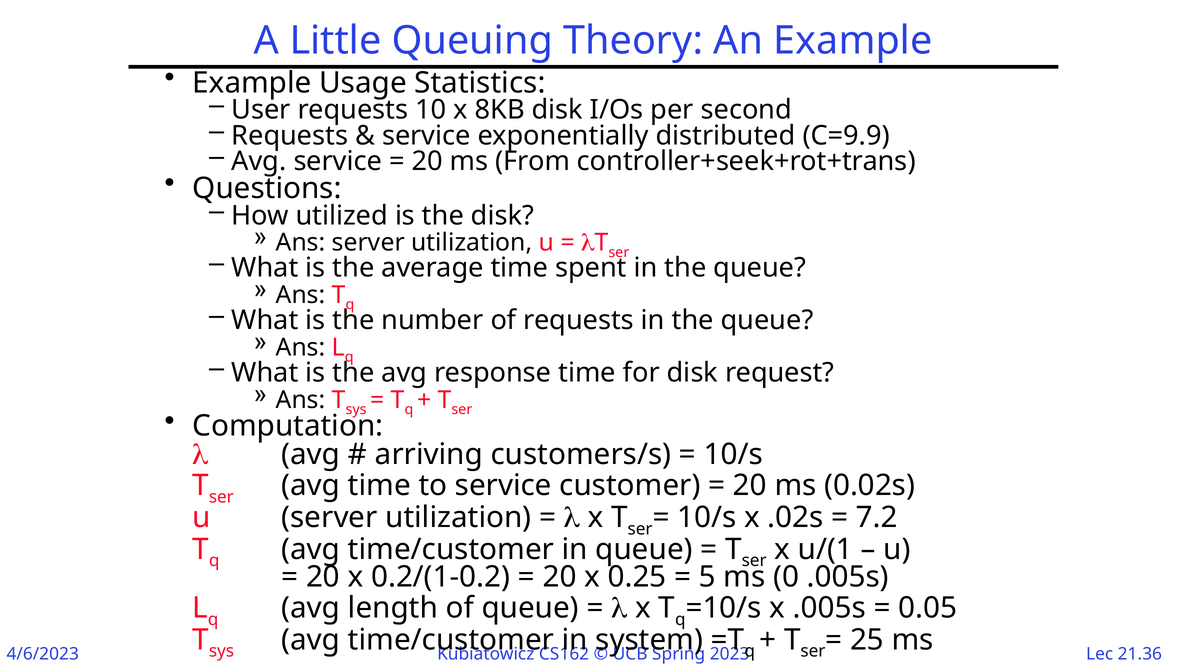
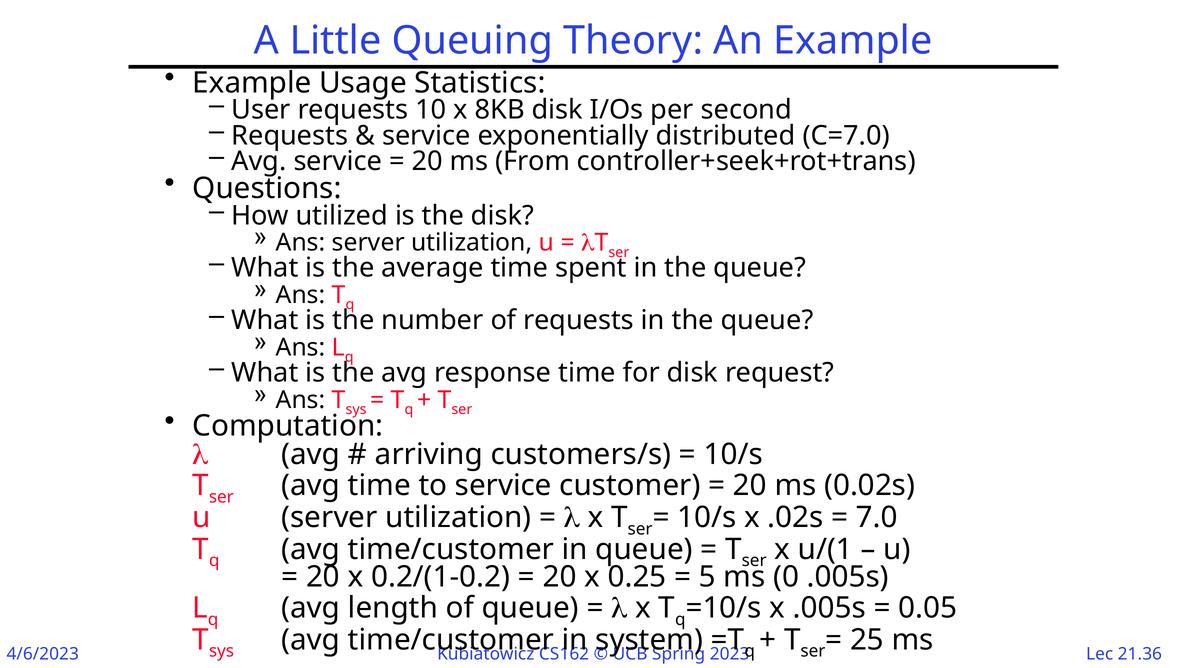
C=9.9: C=9.9 -> C=7.0
7.2: 7.2 -> 7.0
